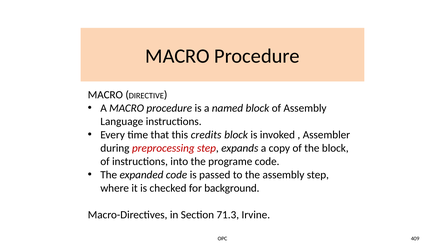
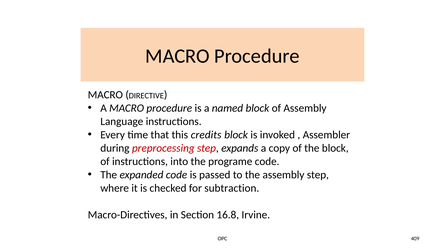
background: background -> subtraction
71.3: 71.3 -> 16.8
